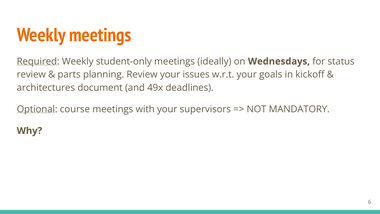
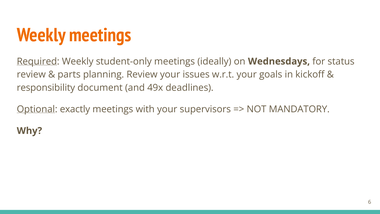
architectures: architectures -> responsibility
course: course -> exactly
